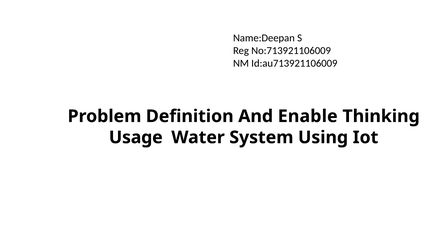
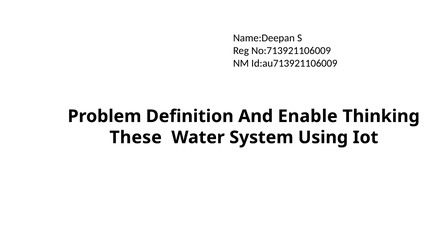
Usage: Usage -> These
